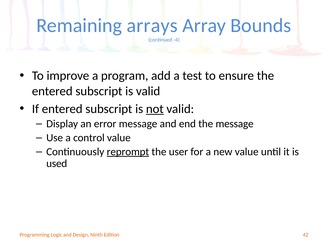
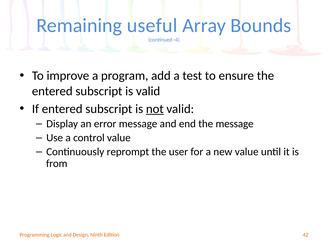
arrays: arrays -> useful
reprompt underline: present -> none
used: used -> from
